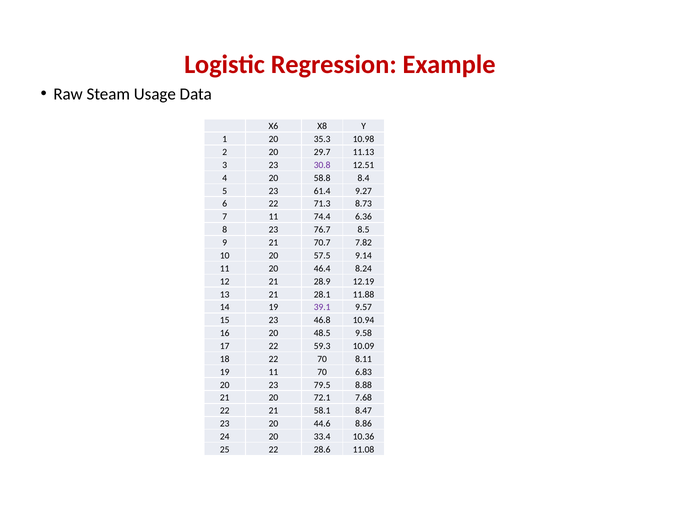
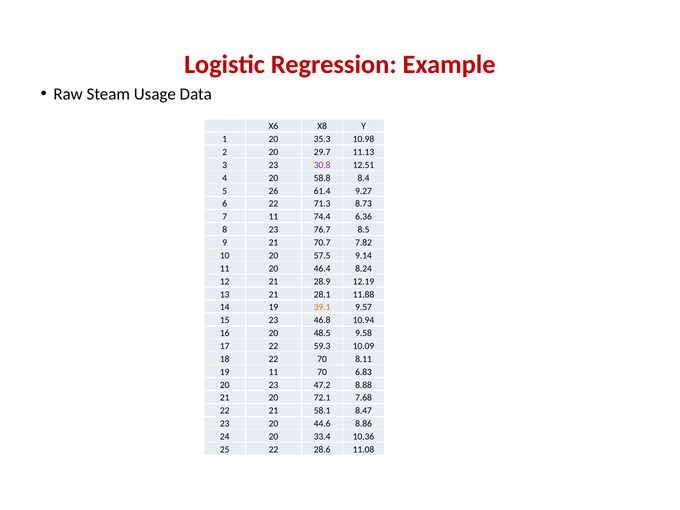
5 23: 23 -> 26
39.1 colour: purple -> orange
79.5: 79.5 -> 47.2
